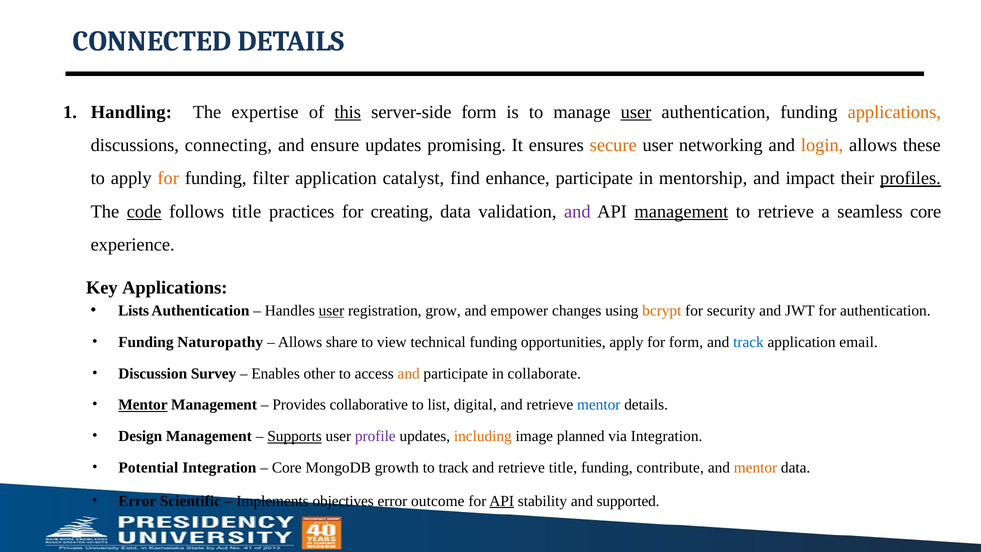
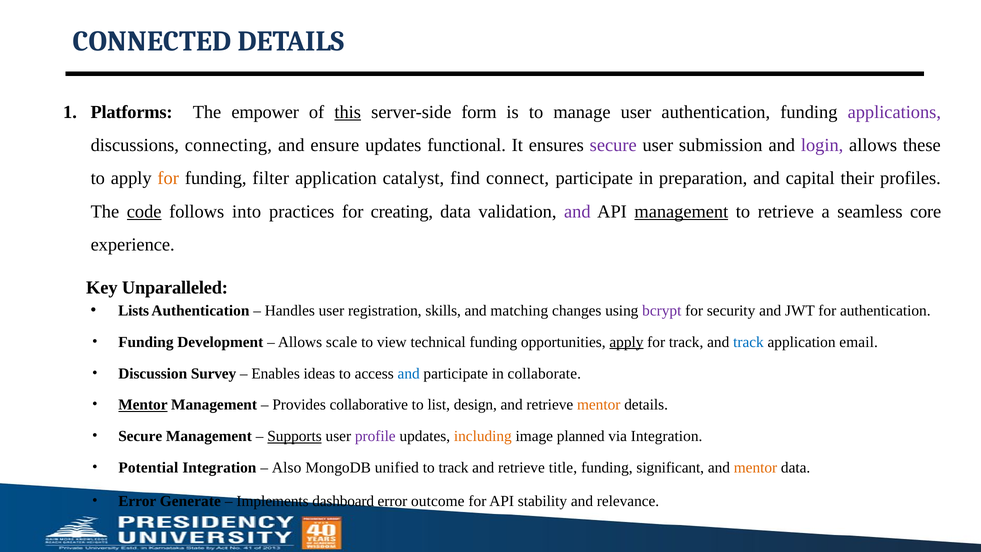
Handling: Handling -> Platforms
expertise: expertise -> empower
user at (636, 112) underline: present -> none
applications at (894, 112) colour: orange -> purple
promising: promising -> functional
secure at (613, 145) colour: orange -> purple
networking: networking -> submission
login colour: orange -> purple
enhance: enhance -> connect
mentorship: mentorship -> preparation
impact: impact -> capital
profiles underline: present -> none
follows title: title -> into
Key Applications: Applications -> Unparalleled
user at (331, 311) underline: present -> none
grow: grow -> skills
empower: empower -> matching
bcrypt colour: orange -> purple
Naturopathy: Naturopathy -> Development
share: share -> scale
apply at (626, 342) underline: none -> present
for form: form -> track
other: other -> ideas
and at (409, 373) colour: orange -> blue
digital: digital -> design
mentor at (599, 405) colour: blue -> orange
Design at (140, 436): Design -> Secure
Core at (287, 467): Core -> Also
growth: growth -> unified
contribute: contribute -> significant
Scientific: Scientific -> Generate
objectives: objectives -> dashboard
API at (502, 501) underline: present -> none
supported: supported -> relevance
